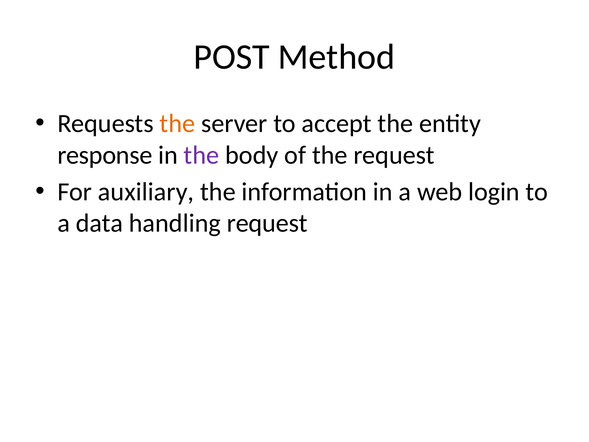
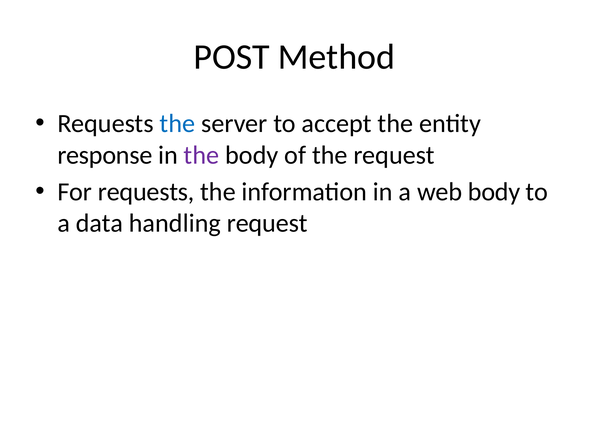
the at (177, 124) colour: orange -> blue
For auxiliary: auxiliary -> requests
web login: login -> body
